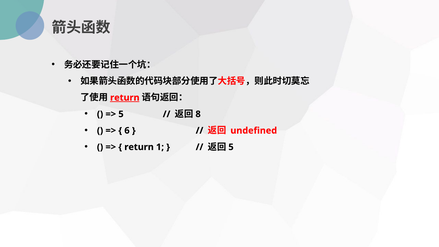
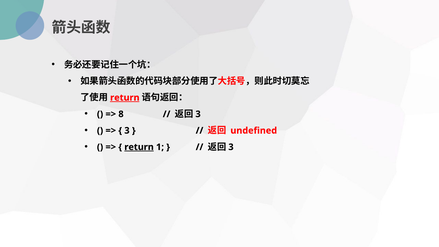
5 at (121, 114): 5 -> 8
8 at (198, 114): 8 -> 3
6 at (127, 131): 6 -> 3
return at (139, 147) underline: none -> present
5 at (231, 147): 5 -> 3
